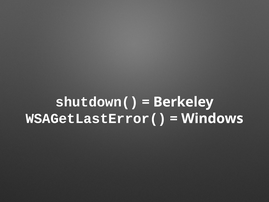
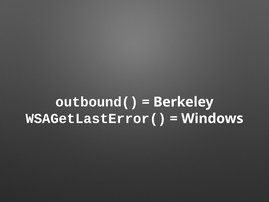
shutdown(: shutdown( -> outbound(
